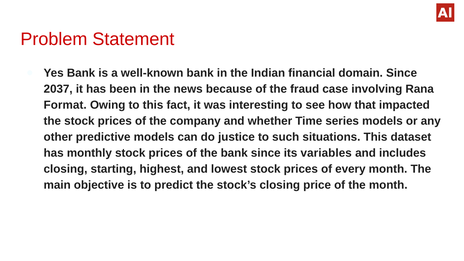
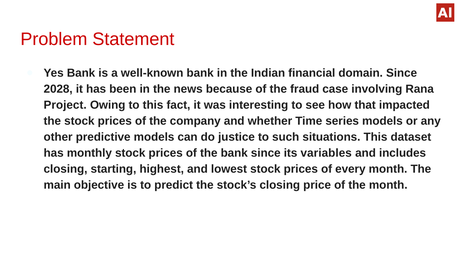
2037: 2037 -> 2028
Format: Format -> Project
